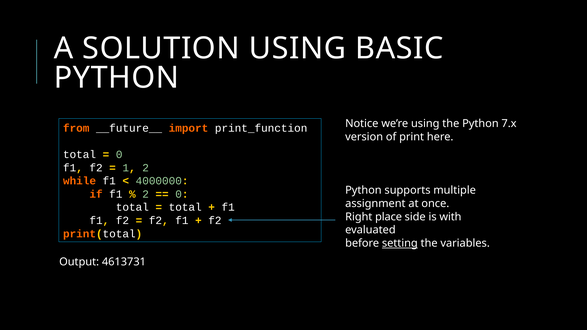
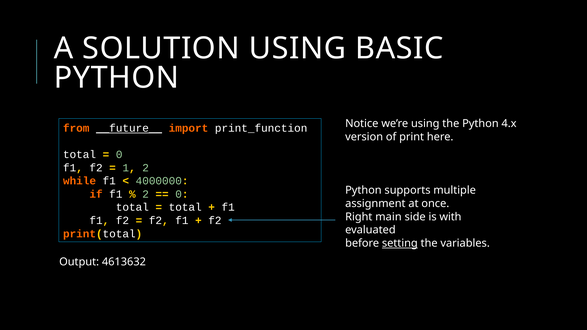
7.x: 7.x -> 4.x
__future__ underline: none -> present
place: place -> main
4613731: 4613731 -> 4613632
